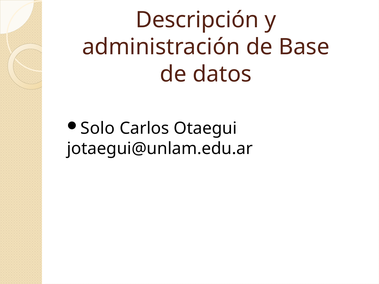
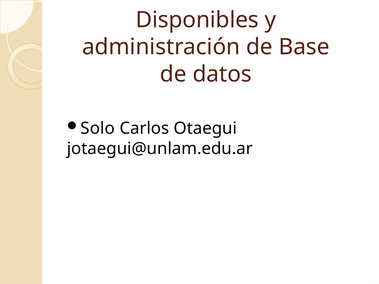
Descripción: Descripción -> Disponibles
